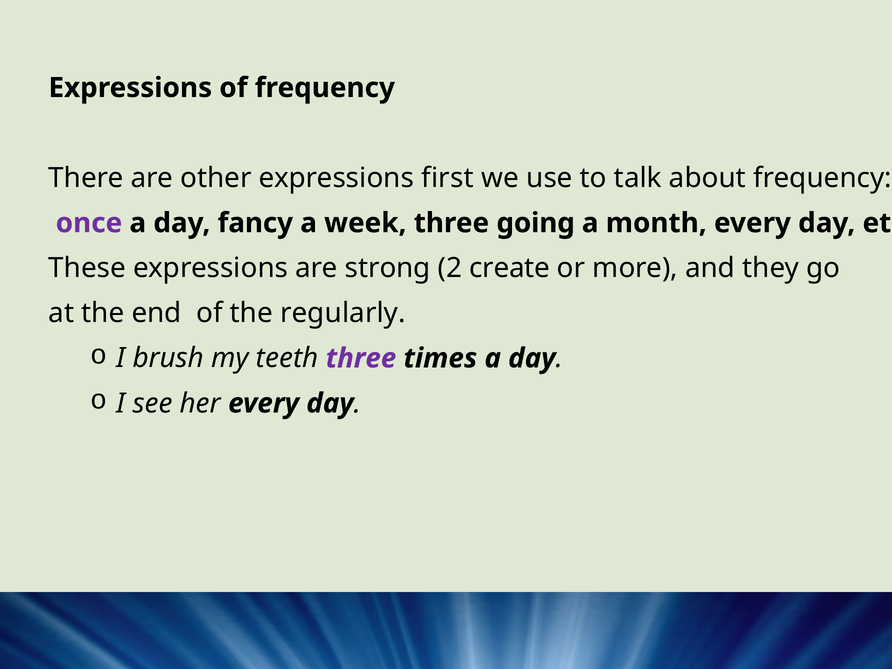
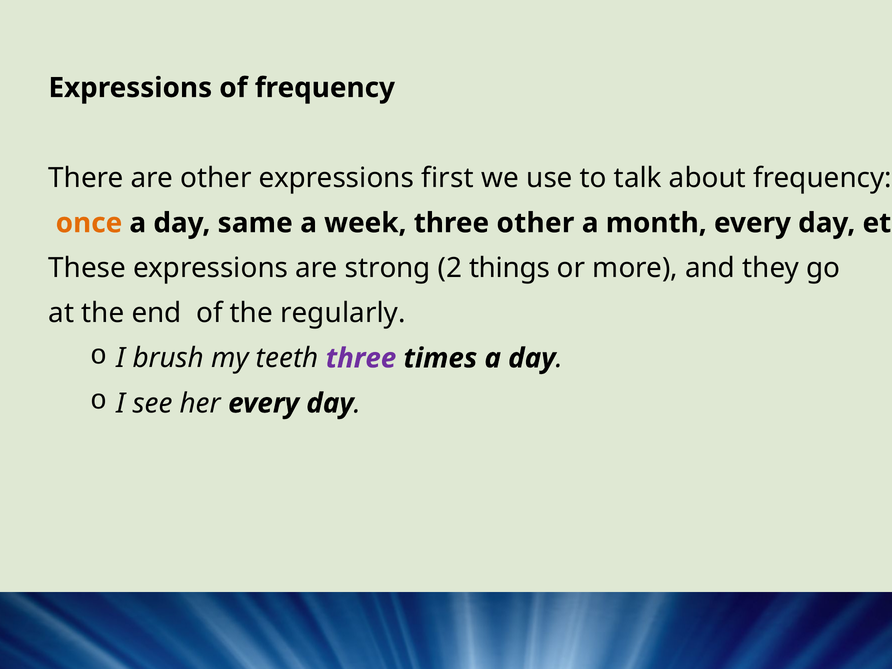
once colour: purple -> orange
fancy: fancy -> same
three going: going -> other
create: create -> things
